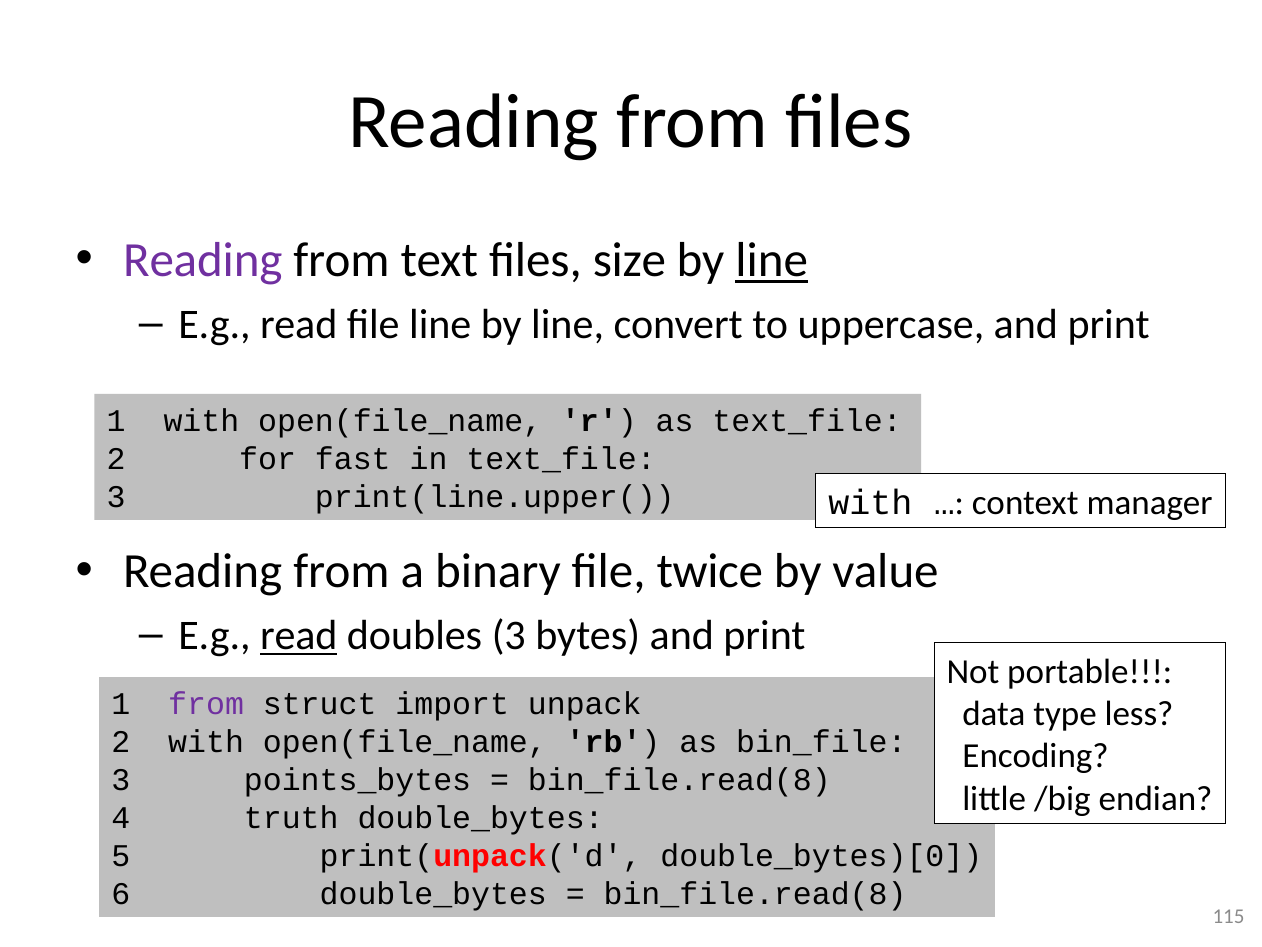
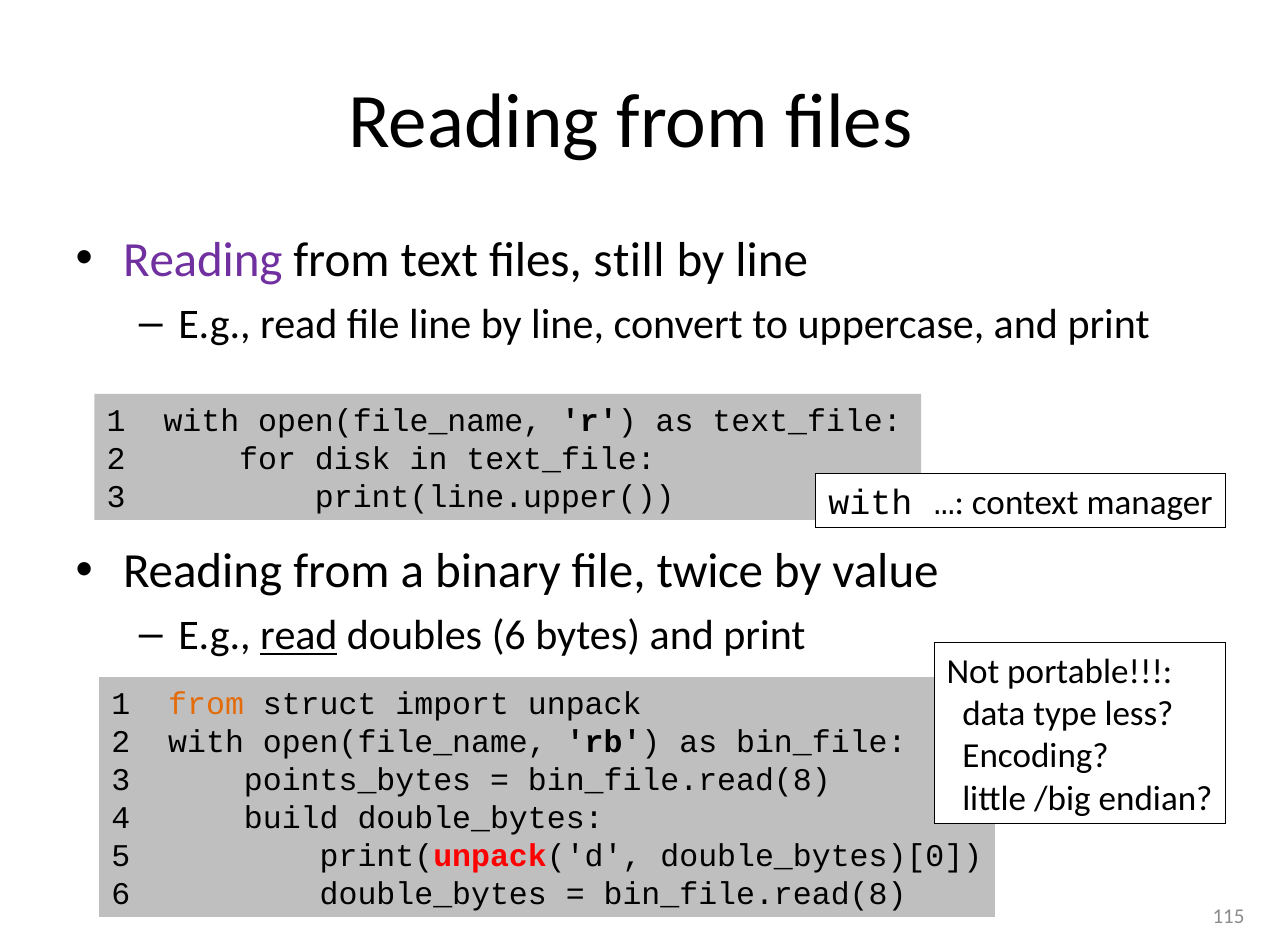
size: size -> still
line at (772, 260) underline: present -> none
fast: fast -> disk
doubles 3: 3 -> 6
from at (206, 704) colour: purple -> orange
truth: truth -> build
